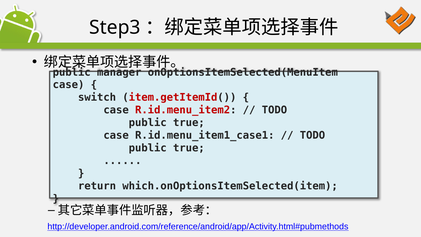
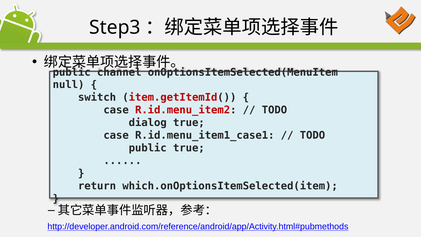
manager: manager -> channel
case at (69, 85): case -> null
public at (148, 123): public -> dialog
